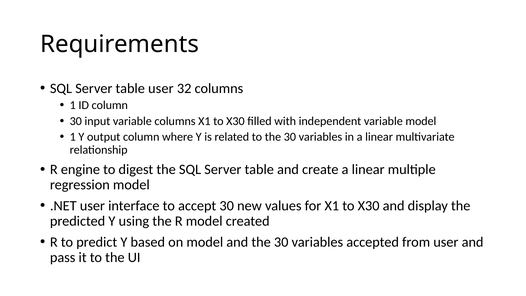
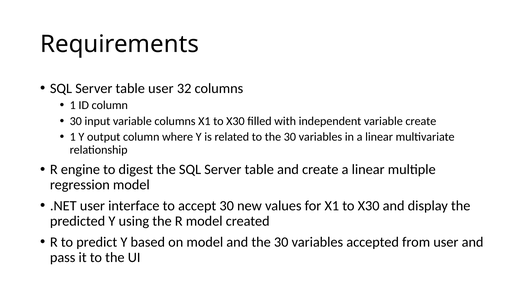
variable model: model -> create
